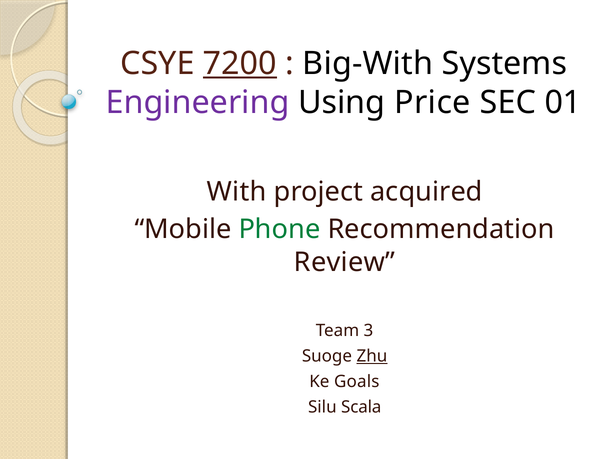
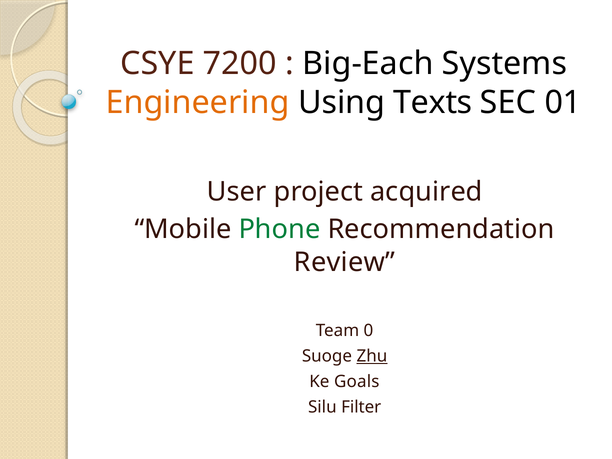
7200 underline: present -> none
Big-With: Big-With -> Big-Each
Engineering colour: purple -> orange
Price: Price -> Texts
With: With -> User
3: 3 -> 0
Scala: Scala -> Filter
